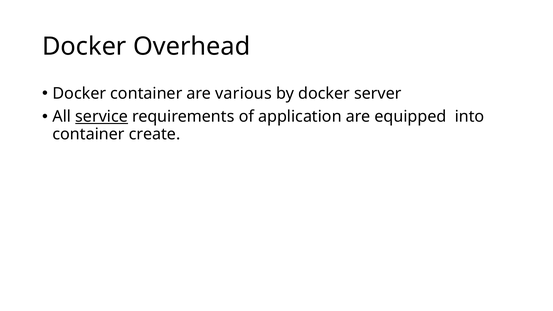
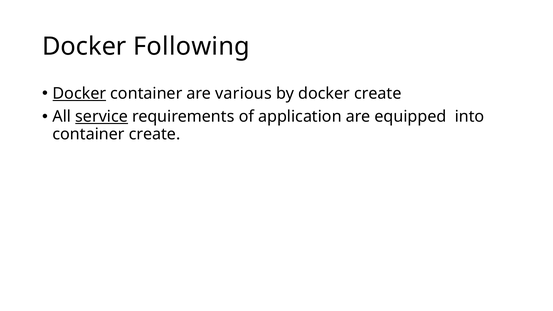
Overhead: Overhead -> Following
Docker at (79, 93) underline: none -> present
docker server: server -> create
